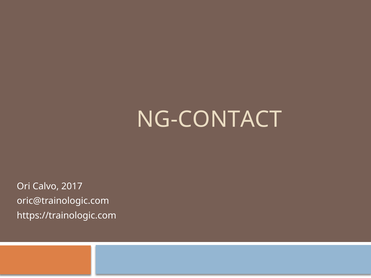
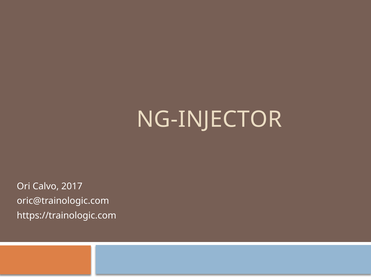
NG-CONTACT: NG-CONTACT -> NG-INJECTOR
